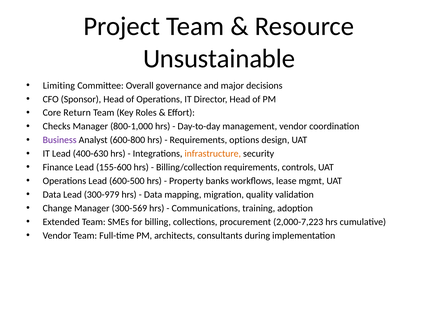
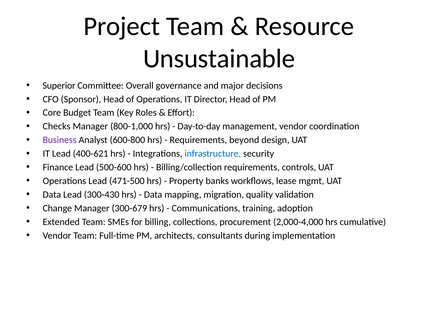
Limiting: Limiting -> Superior
Return: Return -> Budget
options: options -> beyond
400-630: 400-630 -> 400-621
infrastructure colour: orange -> blue
155-600: 155-600 -> 500-600
600-500: 600-500 -> 471-500
300-979: 300-979 -> 300-430
300-569: 300-569 -> 300-679
2,000-7,223: 2,000-7,223 -> 2,000-4,000
